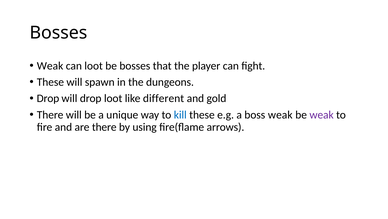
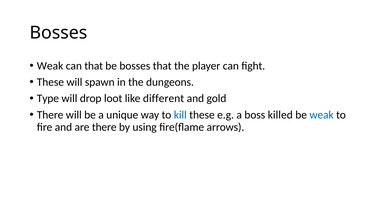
can loot: loot -> that
Drop at (48, 98): Drop -> Type
boss weak: weak -> killed
weak at (322, 114) colour: purple -> blue
